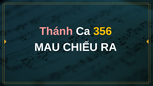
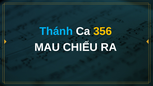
Thánh colour: pink -> light blue
